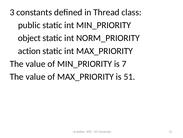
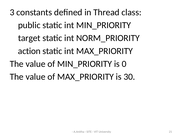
object: object -> target
7: 7 -> 0
51: 51 -> 30
